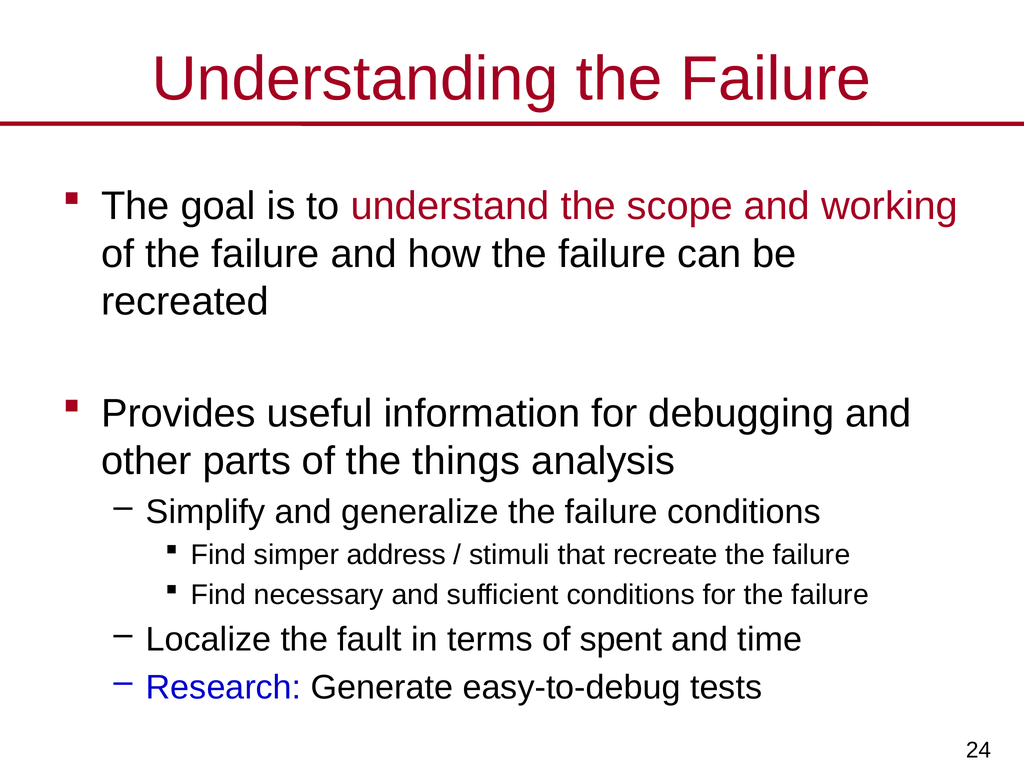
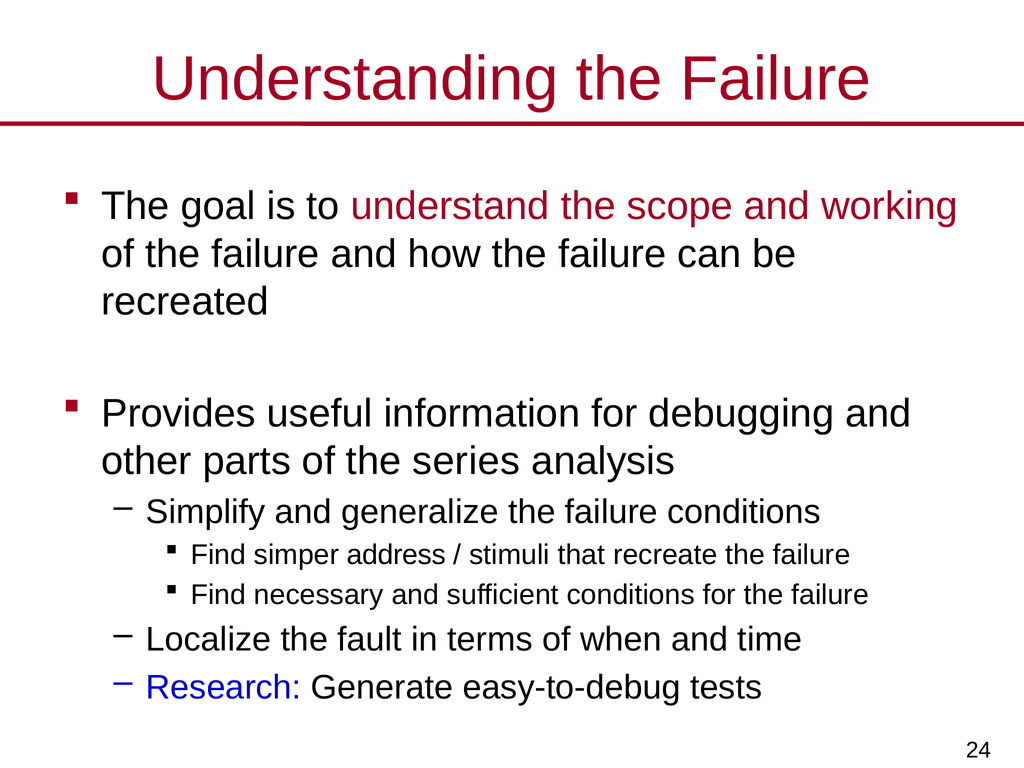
things: things -> series
spent: spent -> when
